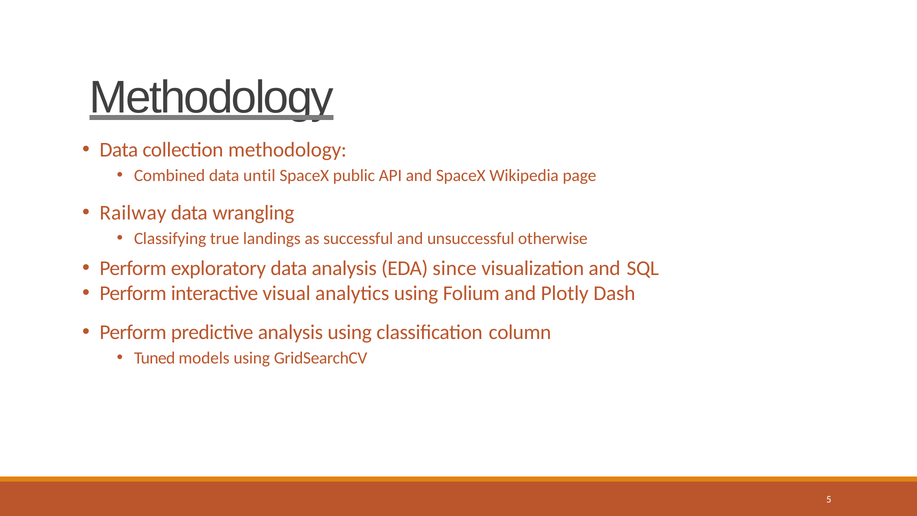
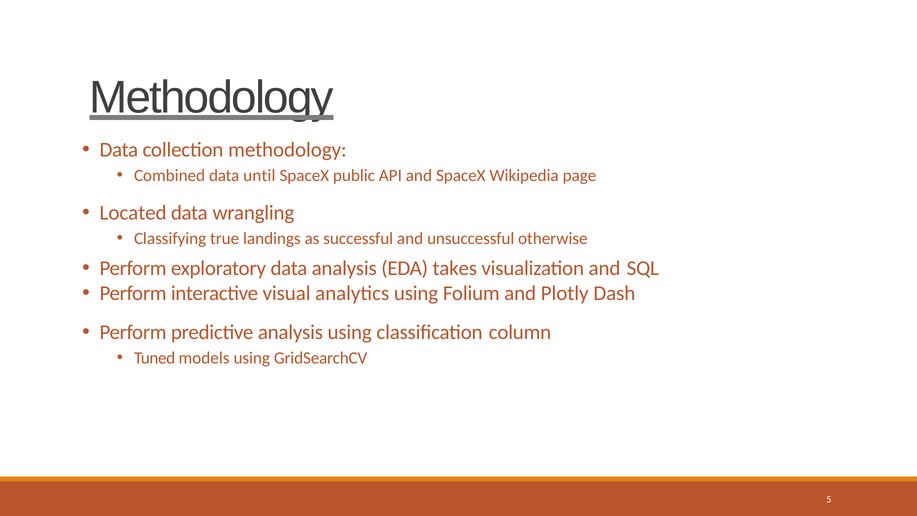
Railway: Railway -> Located
since: since -> takes
